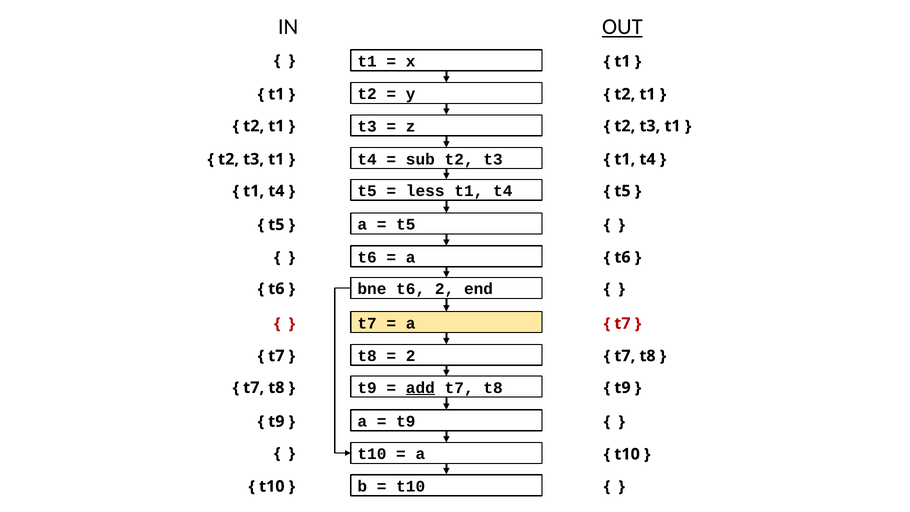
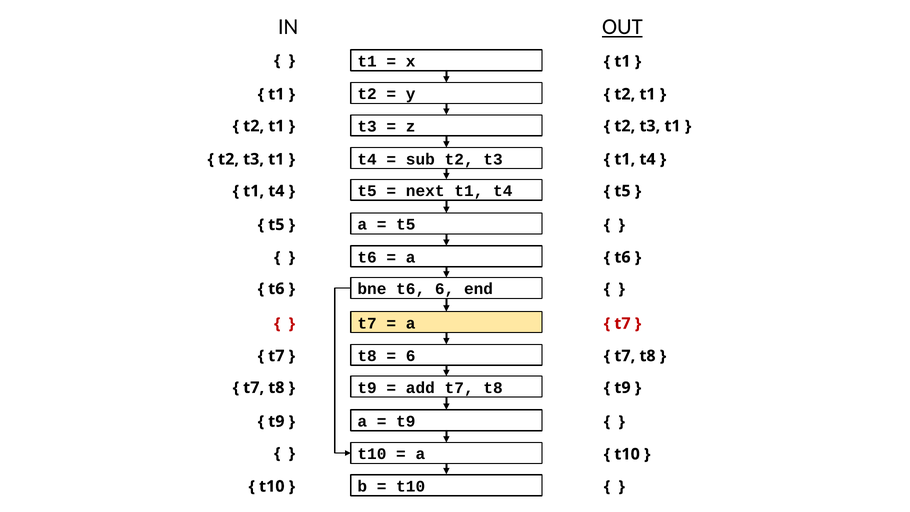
less: less -> next
t6 2: 2 -> 6
2 at (411, 356): 2 -> 6
add underline: present -> none
